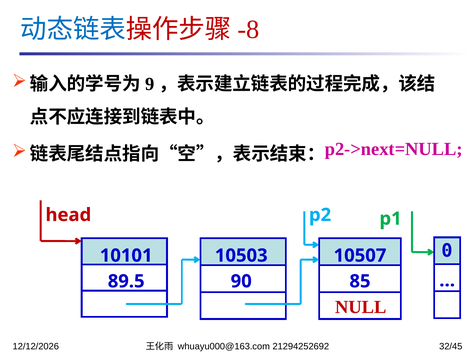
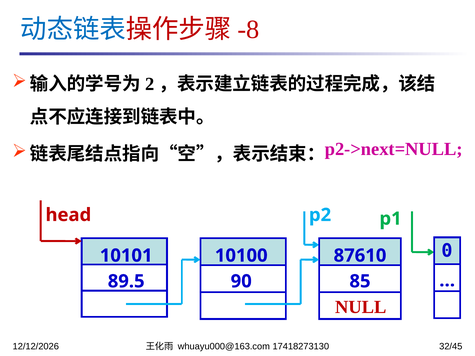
9: 9 -> 2
10503: 10503 -> 10100
10507: 10507 -> 87610
21294252692: 21294252692 -> 17418273130
